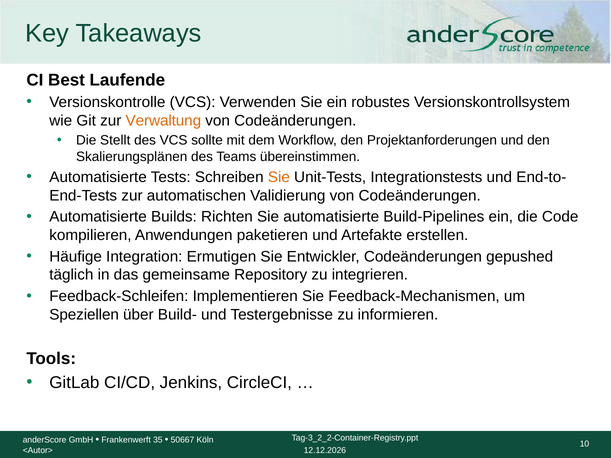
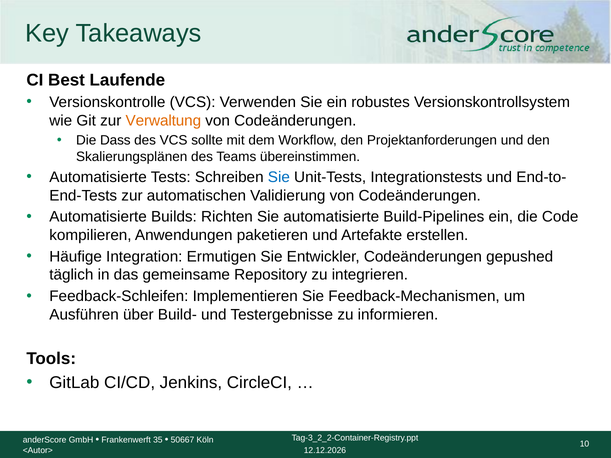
Stellt: Stellt -> Dass
Sie at (279, 177) colour: orange -> blue
Speziellen: Speziellen -> Ausführen
